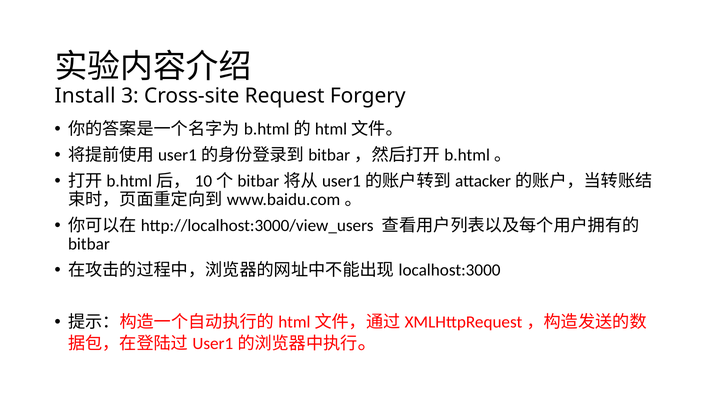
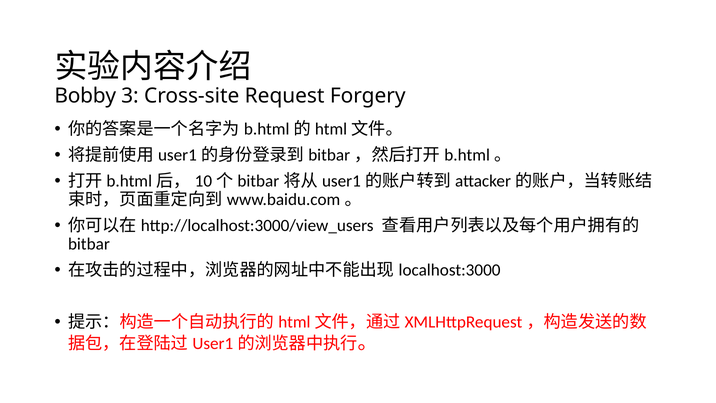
Install: Install -> Bobby
